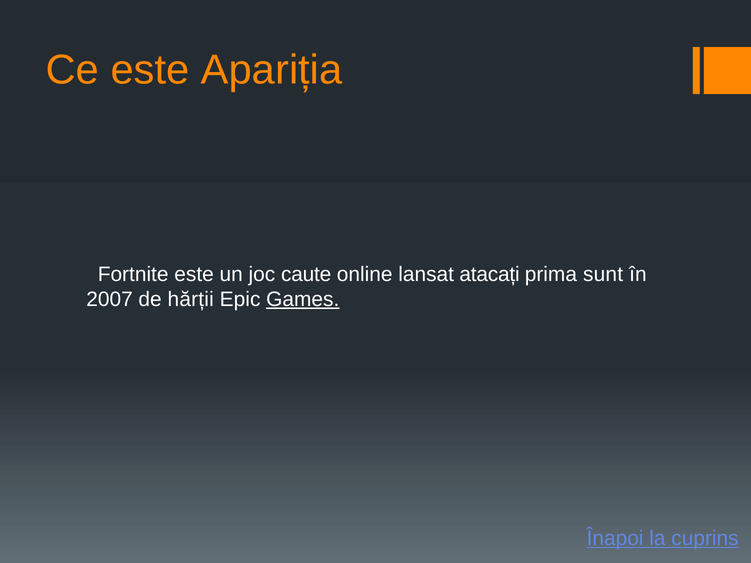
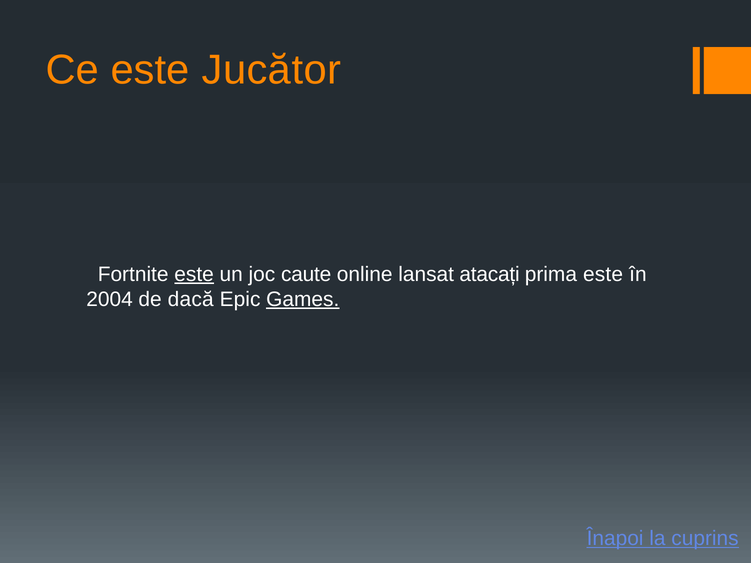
Apariția: Apariția -> Jucător
este at (194, 274) underline: none -> present
prima sunt: sunt -> este
2007: 2007 -> 2004
hărții: hărții -> dacă
